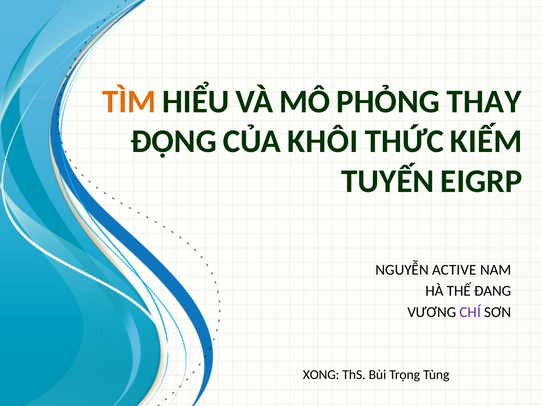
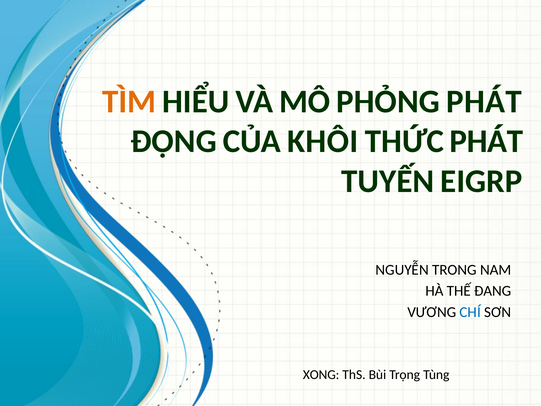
PHỎNG THAY: THAY -> PHÁT
THỨC KIẾM: KIẾM -> PHÁT
ACTIVE: ACTIVE -> TRONG
CHÍ colour: purple -> blue
